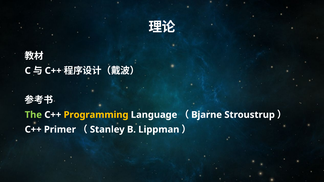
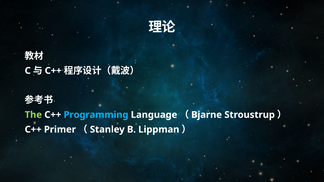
Programming colour: yellow -> light blue
